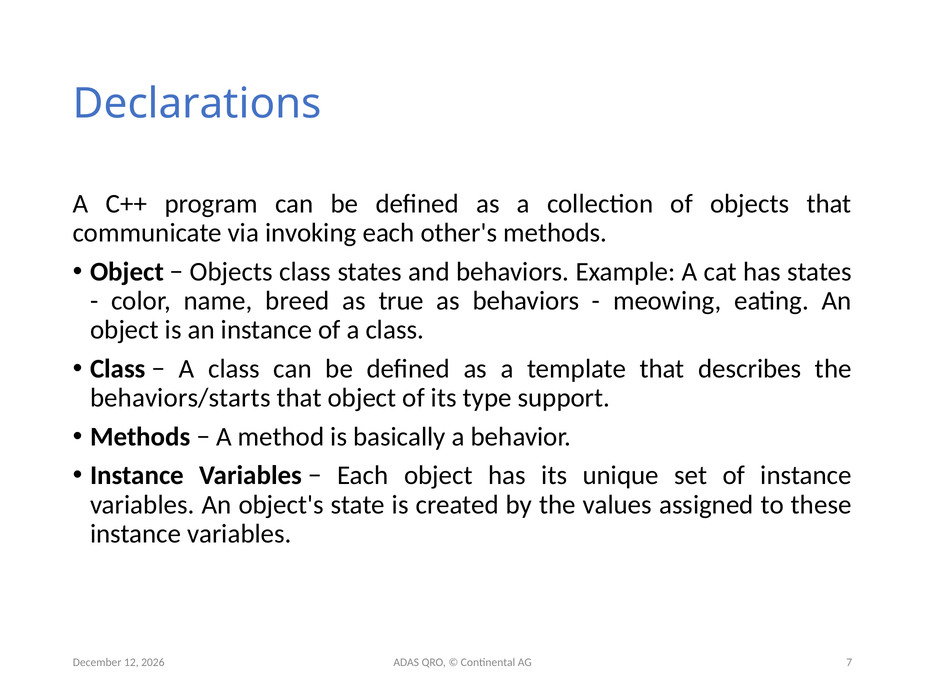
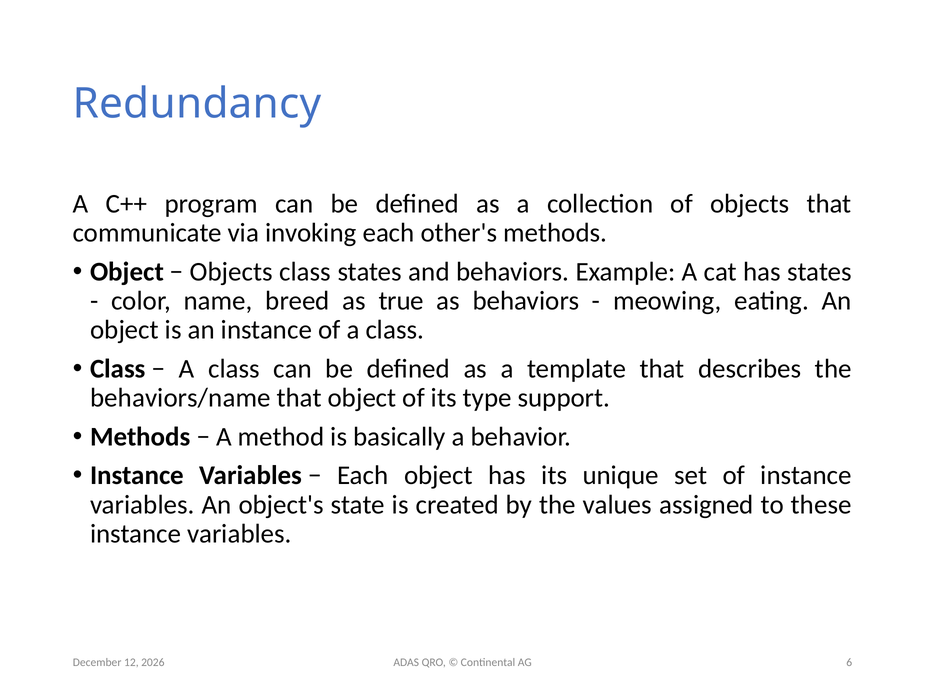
Declarations: Declarations -> Redundancy
behaviors/starts: behaviors/starts -> behaviors/name
7: 7 -> 6
